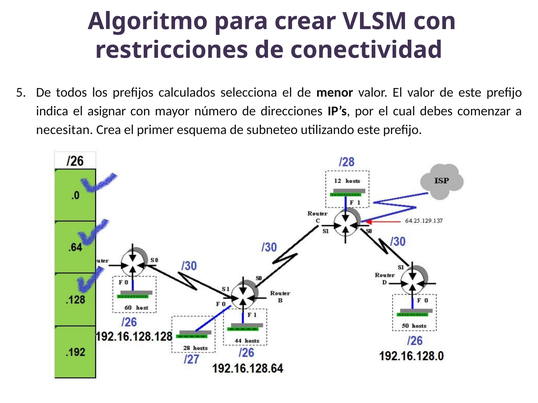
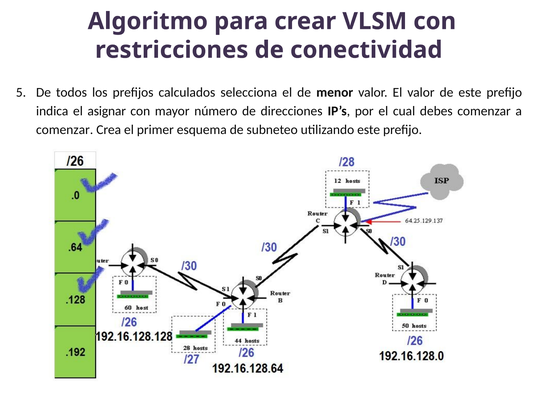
necesitan at (65, 130): necesitan -> comenzar
